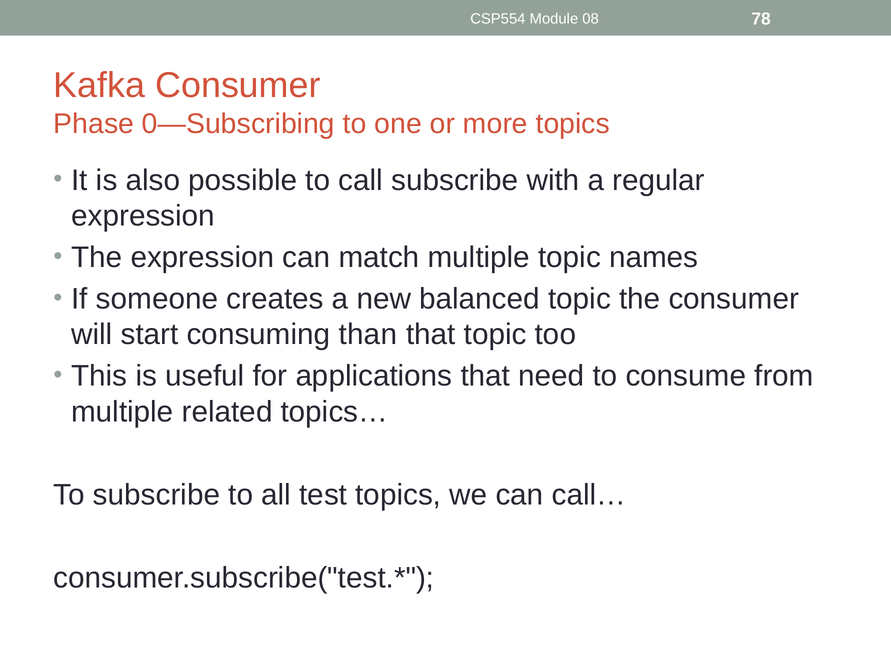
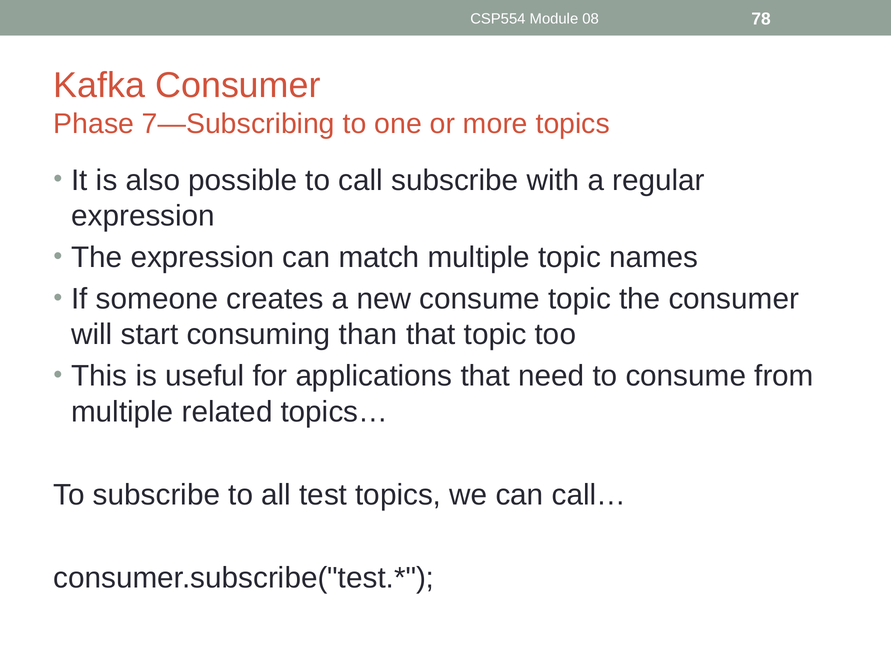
0—Subscribing: 0—Subscribing -> 7—Subscribing
new balanced: balanced -> consume
